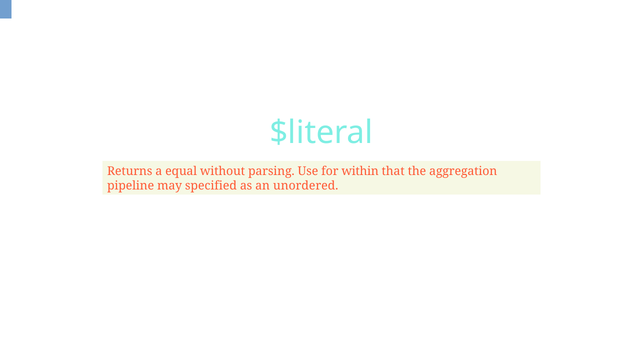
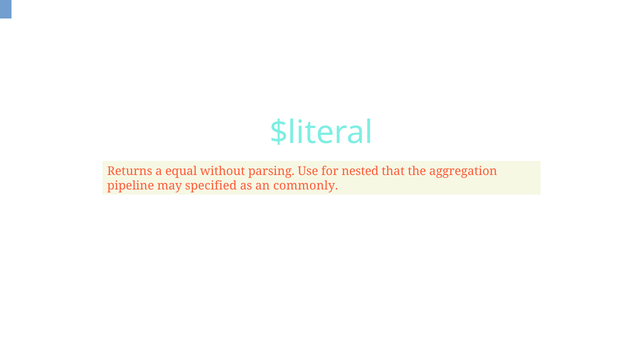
within: within -> nested
unordered: unordered -> commonly
